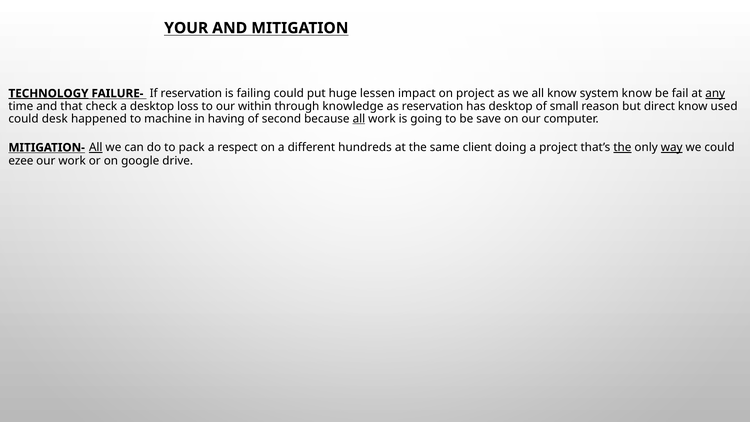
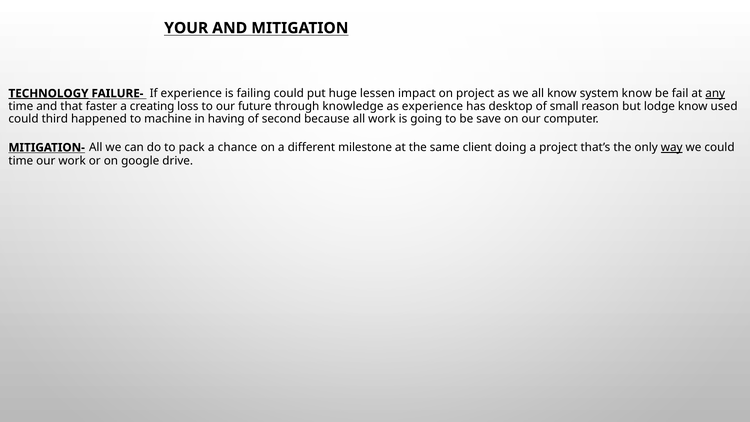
If reservation: reservation -> experience
check: check -> faster
a desktop: desktop -> creating
within: within -> future
as reservation: reservation -> experience
direct: direct -> lodge
desk: desk -> third
all at (359, 119) underline: present -> none
All at (96, 147) underline: present -> none
respect: respect -> chance
hundreds: hundreds -> milestone
the at (622, 147) underline: present -> none
ezee at (21, 161): ezee -> time
